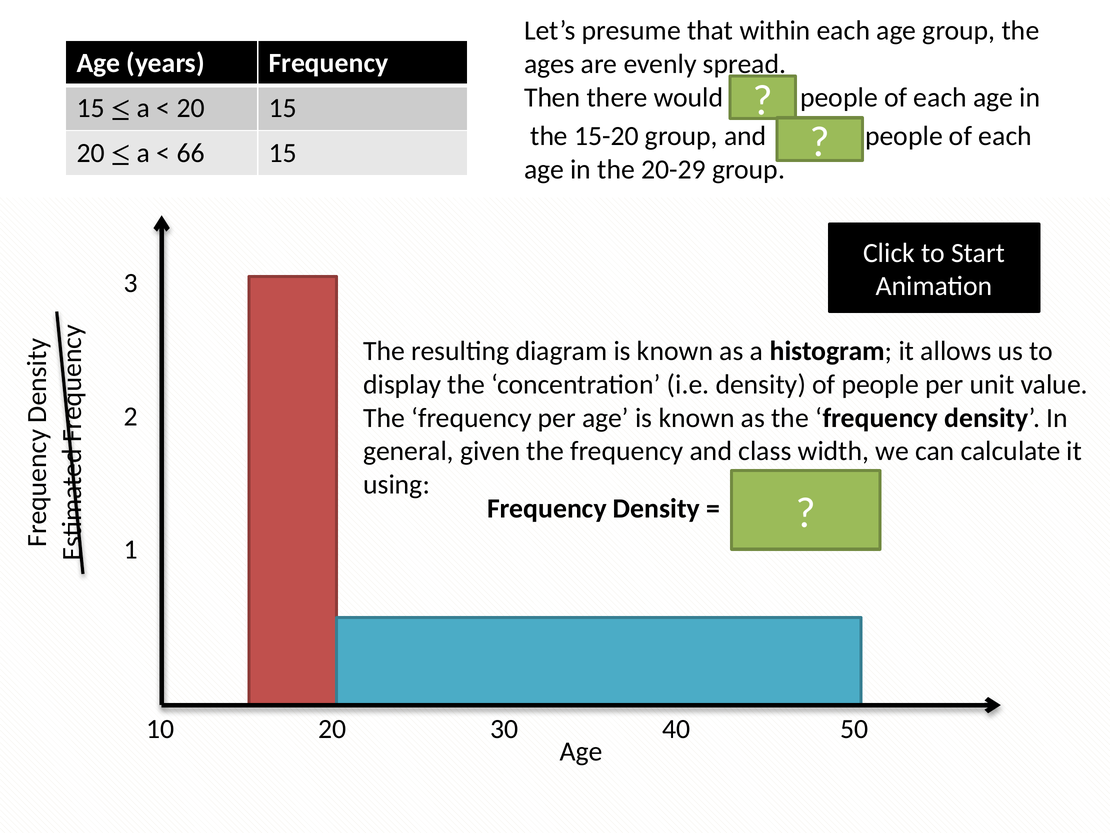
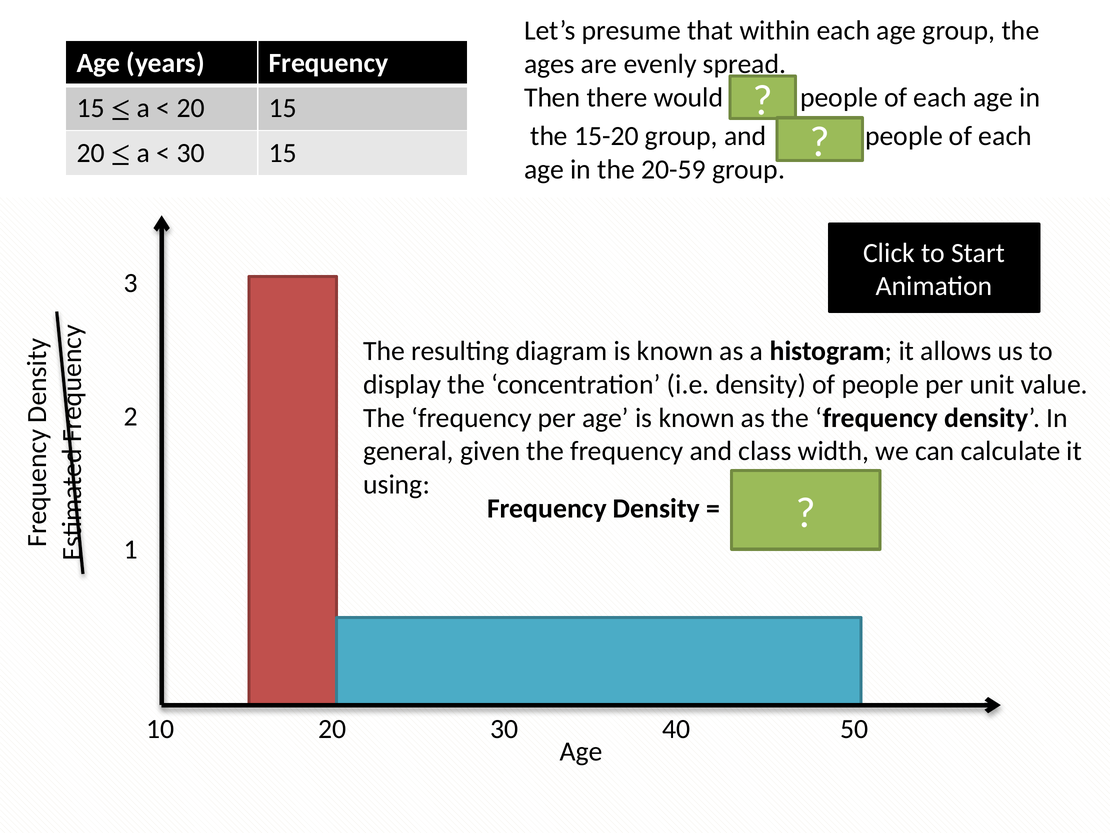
66 at (191, 153): 66 -> 30
20-29: 20-29 -> 20-59
